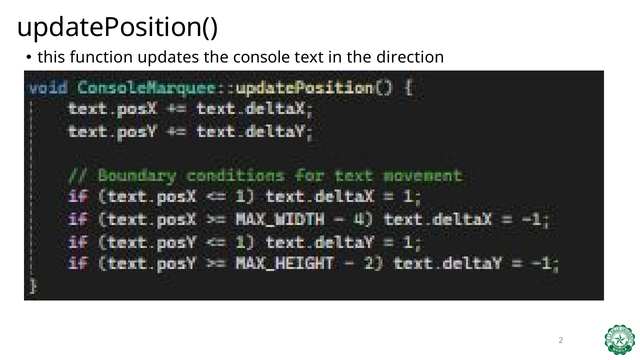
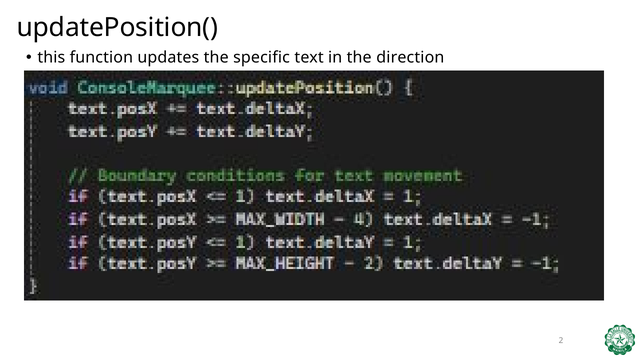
console: console -> specific
